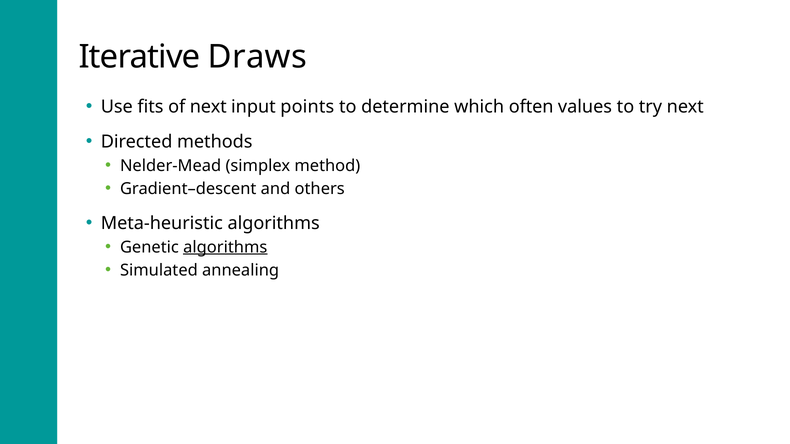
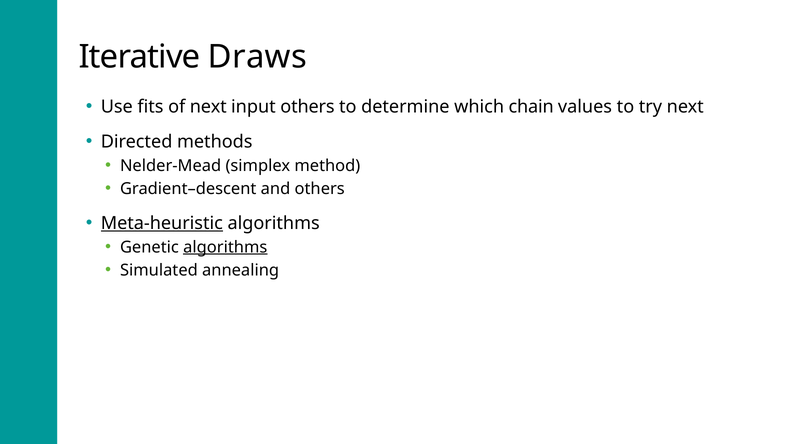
input points: points -> others
often: often -> chain
Meta-heuristic underline: none -> present
